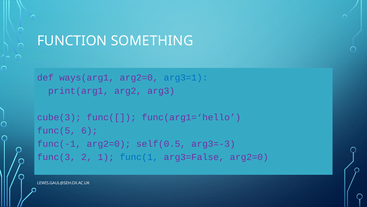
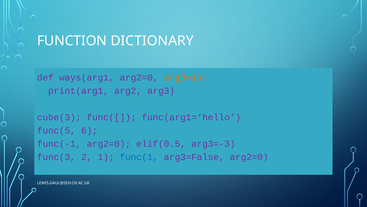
SOMETHING: SOMETHING -> DICTIONARY
arg3=1 colour: blue -> orange
self(0.5: self(0.5 -> elif(0.5
